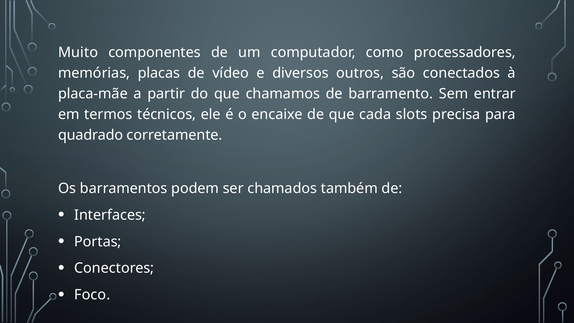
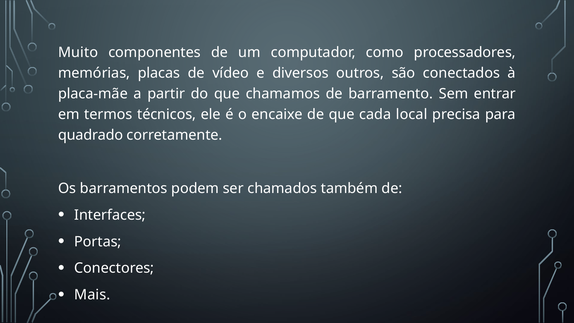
slots: slots -> local
Foco: Foco -> Mais
